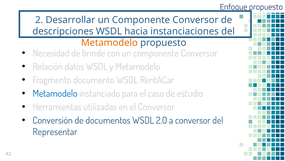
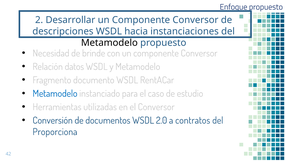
Metamodelo at (109, 43) colour: orange -> black
a conversor: conversor -> contratos
Representar: Representar -> Proporciona
